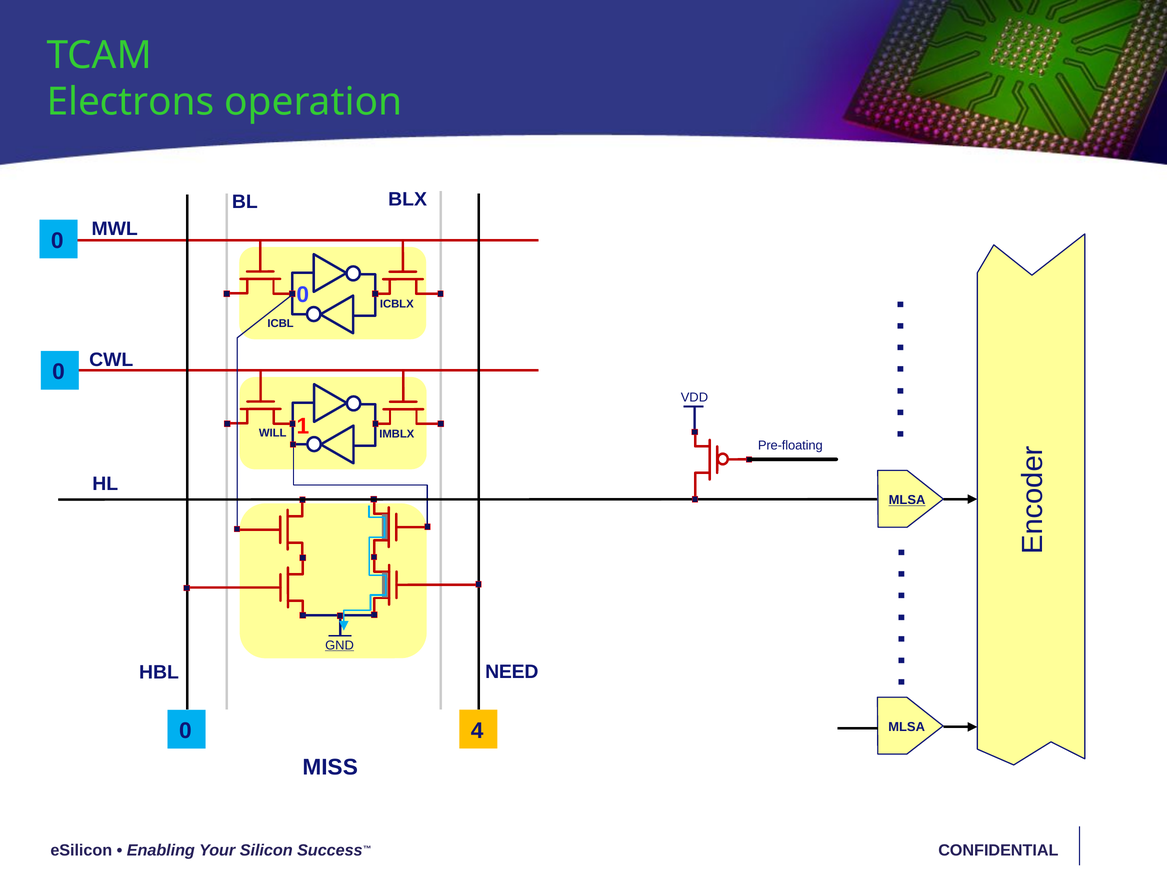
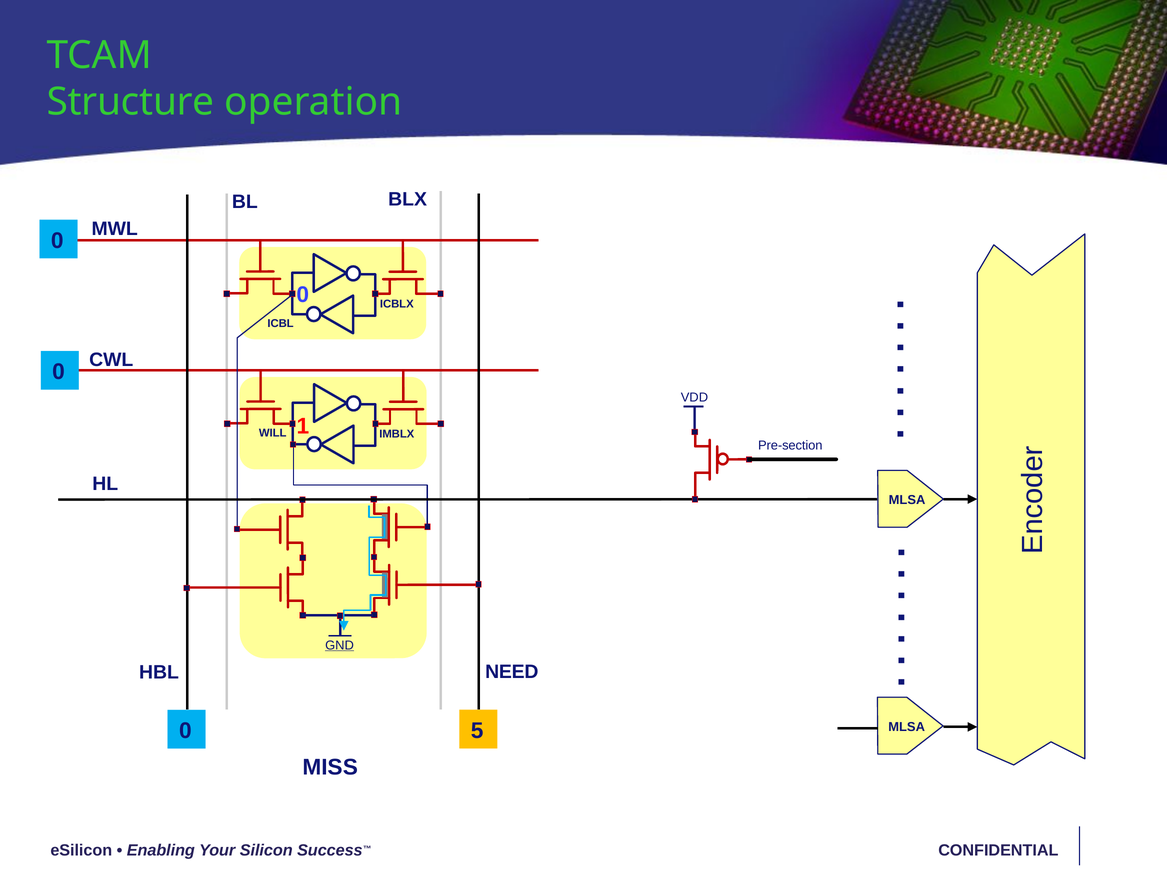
Electrons: Electrons -> Structure
Pre-floating: Pre-floating -> Pre-section
MLSA at (907, 500) underline: present -> none
4: 4 -> 5
